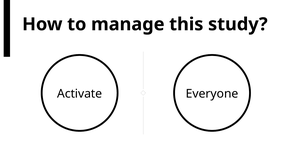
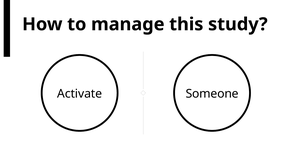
Everyone: Everyone -> Someone
